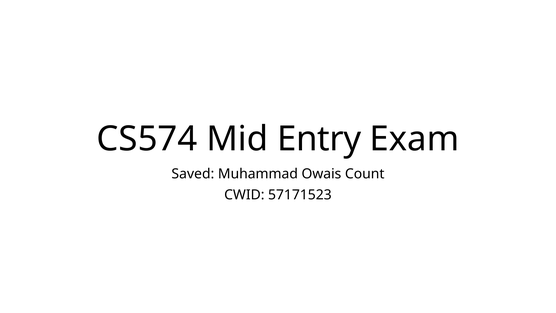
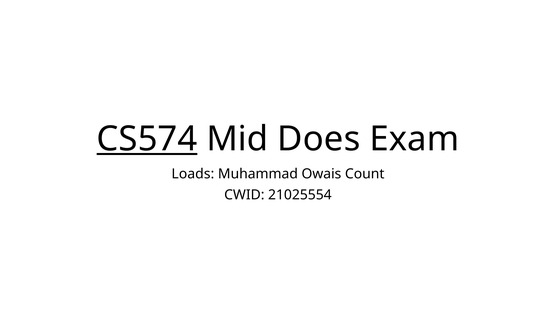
CS574 underline: none -> present
Entry: Entry -> Does
Saved: Saved -> Loads
57171523: 57171523 -> 21025554
